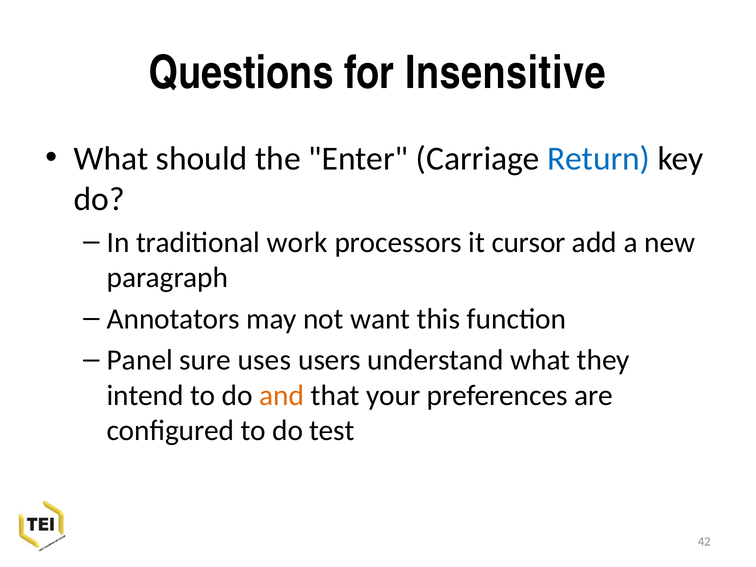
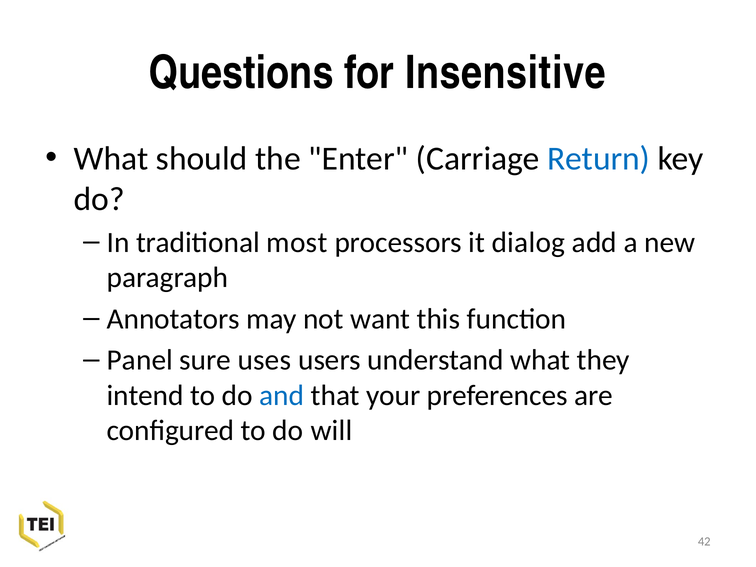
work: work -> most
cursor: cursor -> dialog
and colour: orange -> blue
test: test -> will
